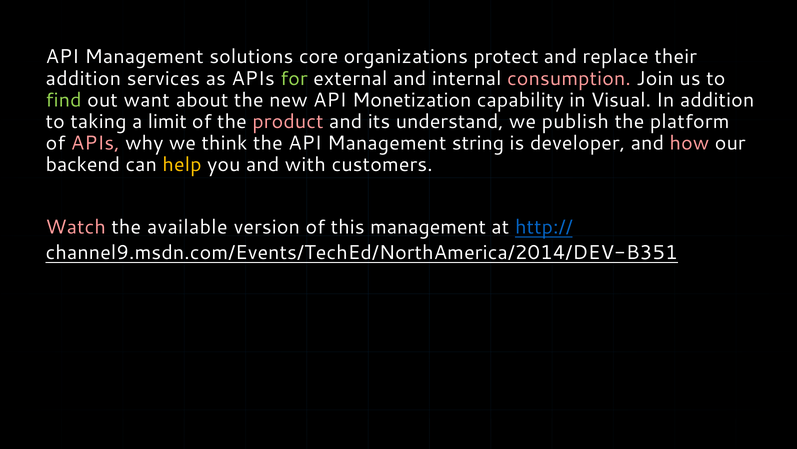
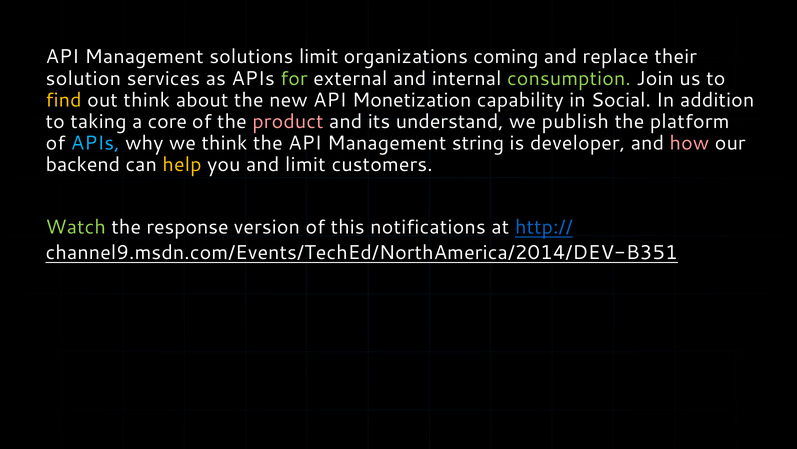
solutions core: core -> limit
protect: protect -> coming
addition at (83, 78): addition -> solution
consumption colour: pink -> light green
find colour: light green -> yellow
out want: want -> think
Visual: Visual -> Social
limit: limit -> core
APIs at (95, 143) colour: pink -> light blue
and with: with -> limit
Watch colour: pink -> light green
available: available -> response
this management: management -> notifications
